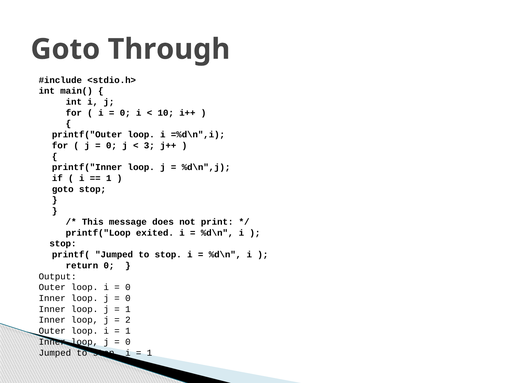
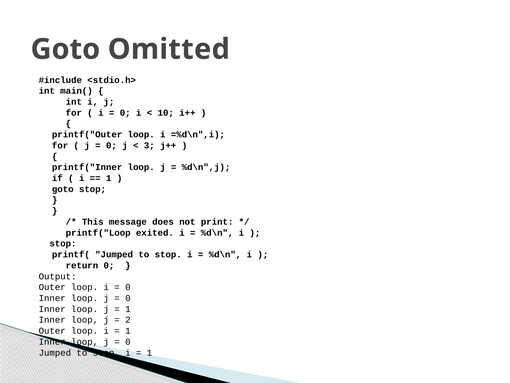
Through: Through -> Omitted
